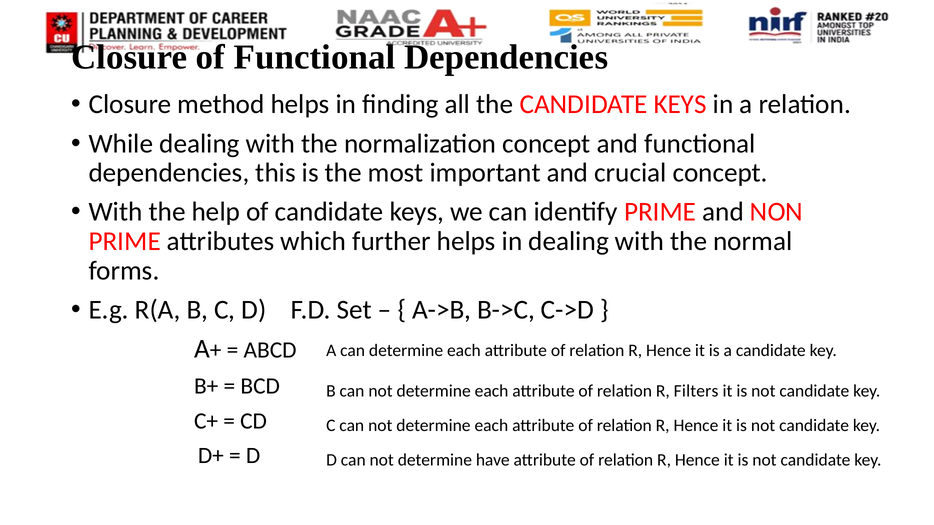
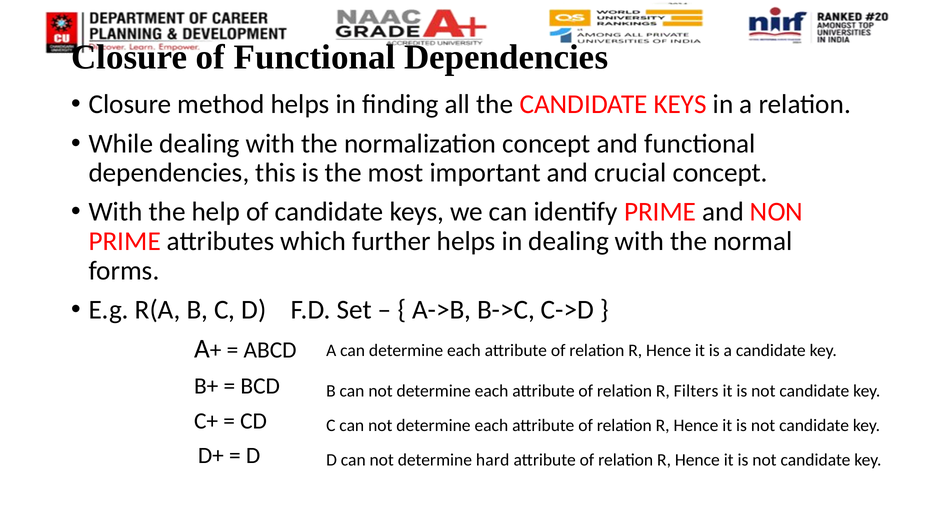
have: have -> hard
